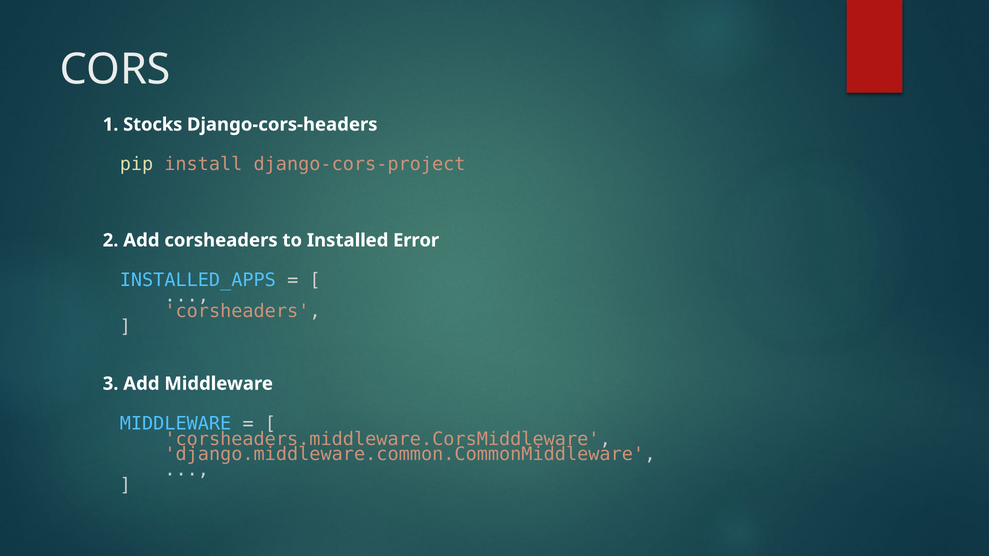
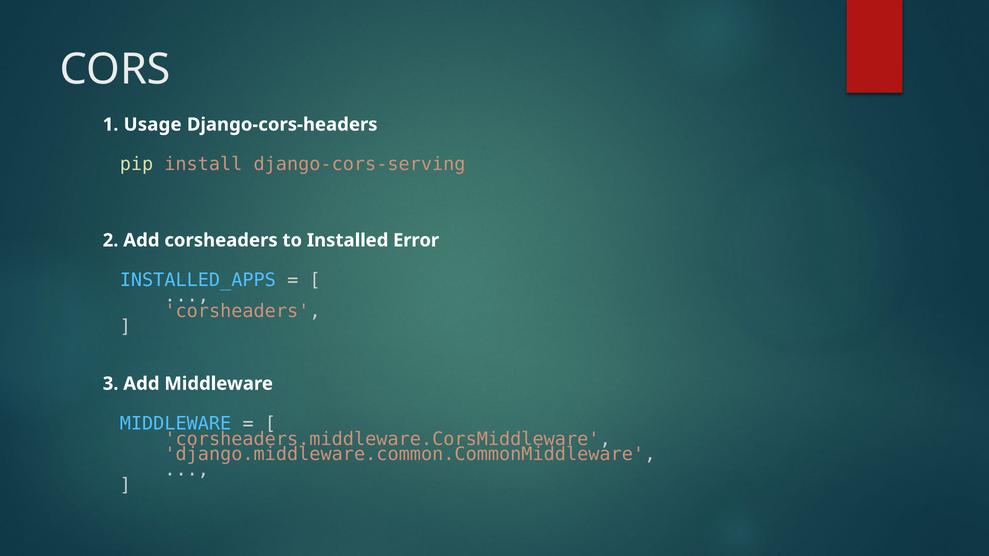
Stocks: Stocks -> Usage
django-cors-project: django-cors-project -> django-cors-serving
